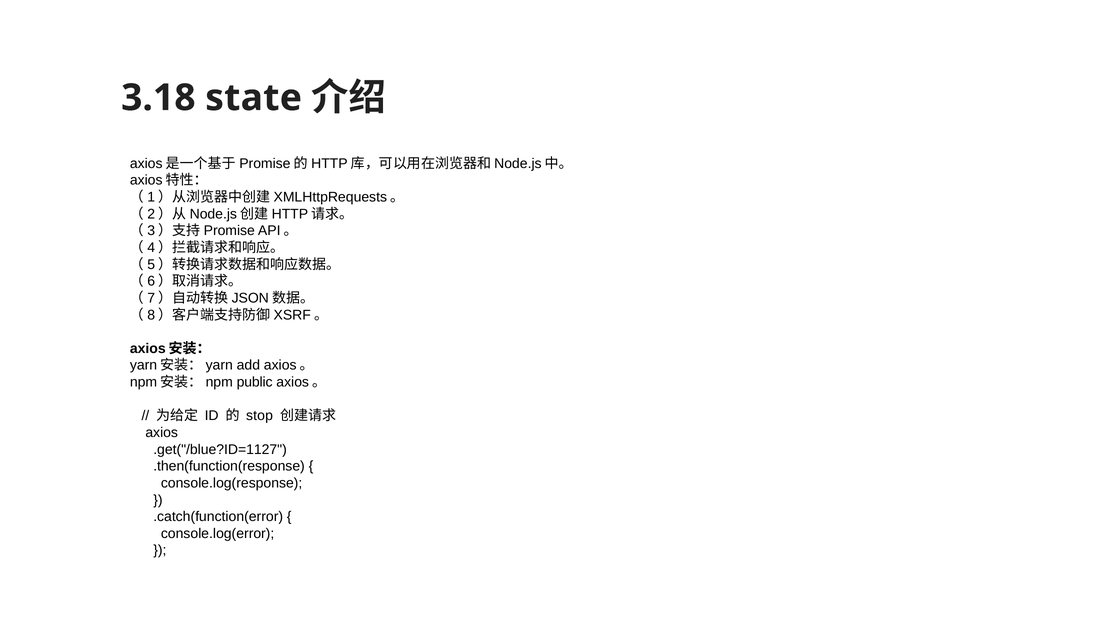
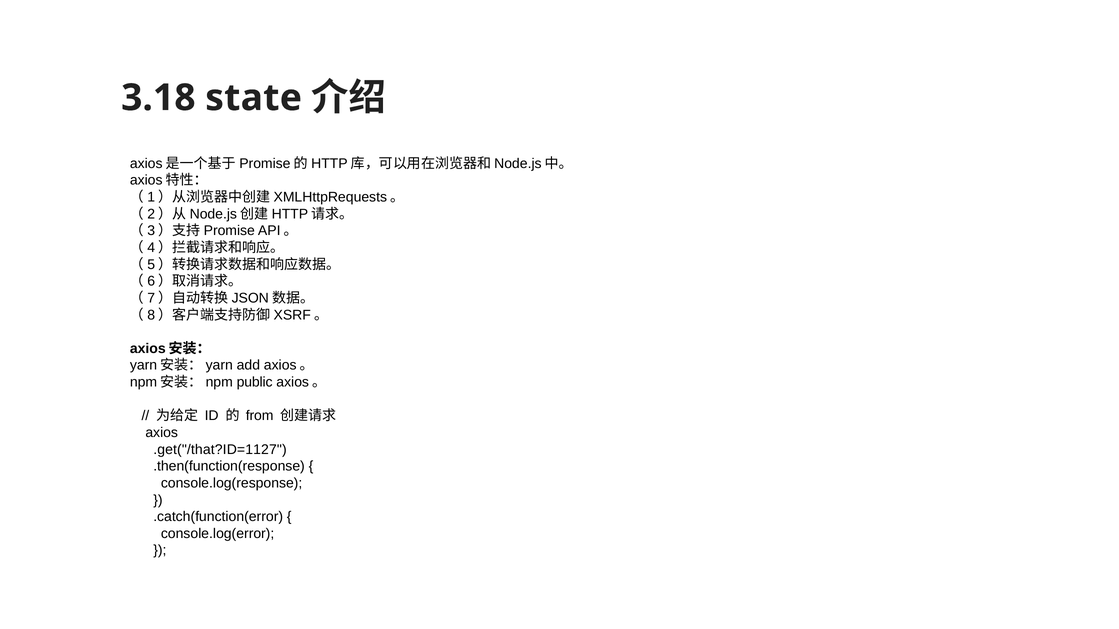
stop: stop -> from
.get("/blue?ID=1127: .get("/blue?ID=1127 -> .get("/that?ID=1127
